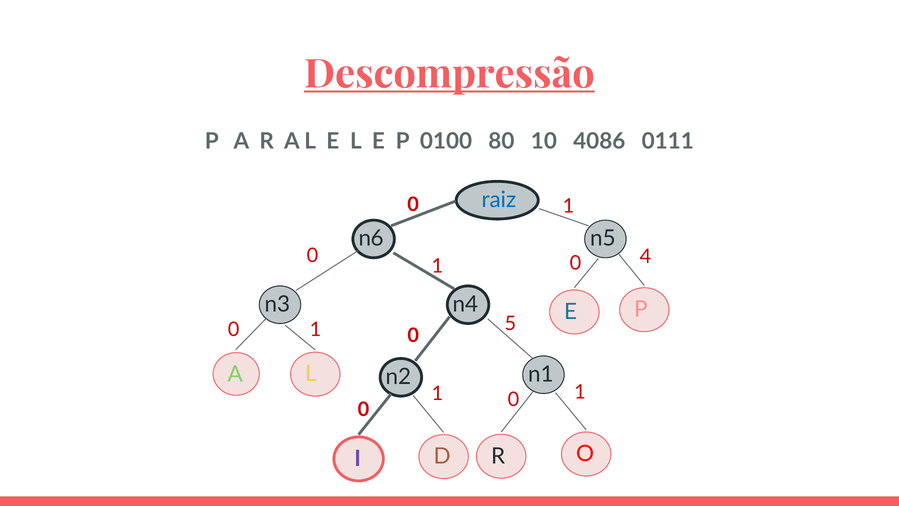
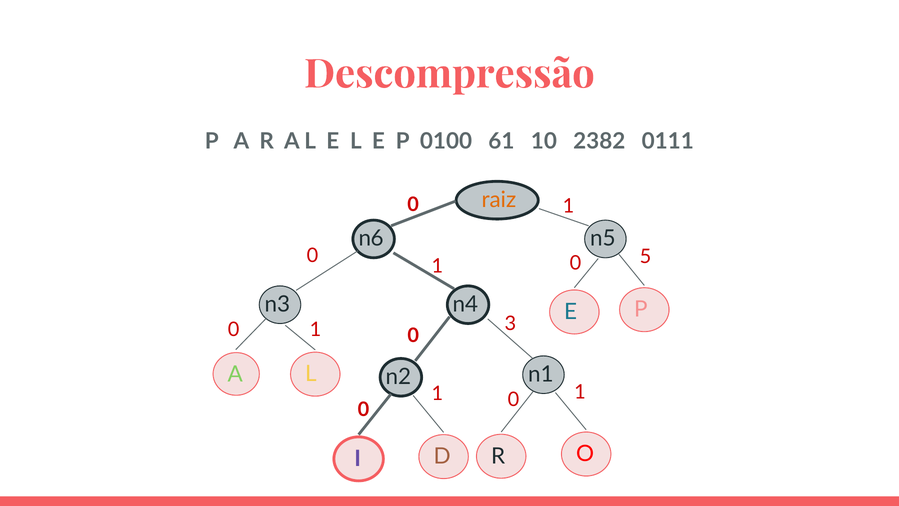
Descompressão underline: present -> none
80: 80 -> 61
4086: 4086 -> 2382
raiz colour: blue -> orange
4: 4 -> 5
5: 5 -> 3
